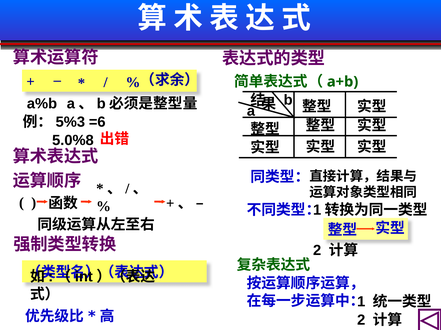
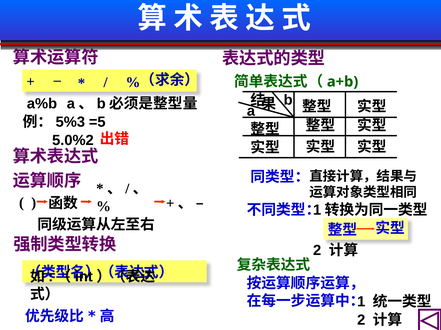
=6: =6 -> =5
5.0%8: 5.0%8 -> 5.0%2
